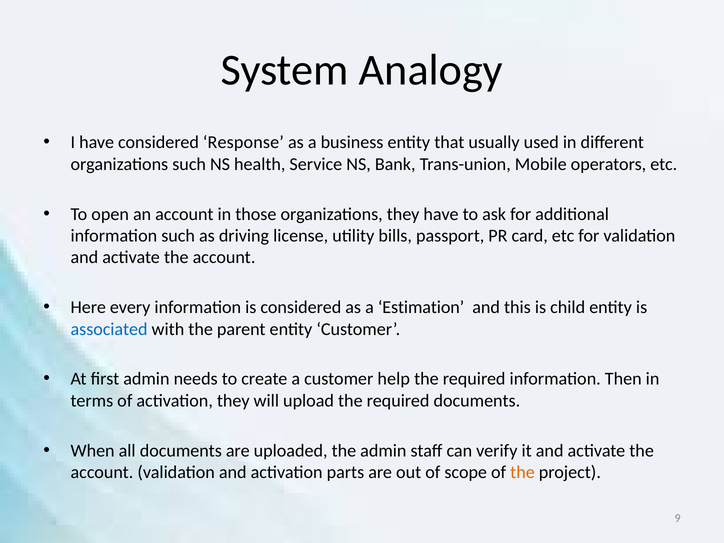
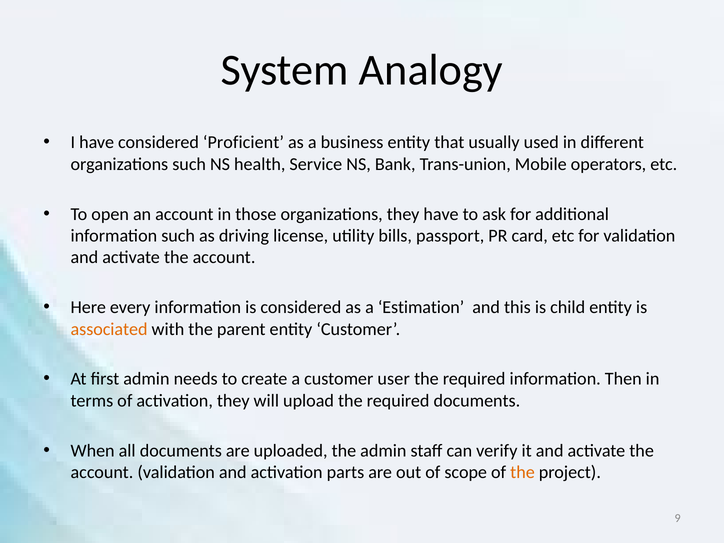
Response: Response -> Proficient
associated colour: blue -> orange
help: help -> user
